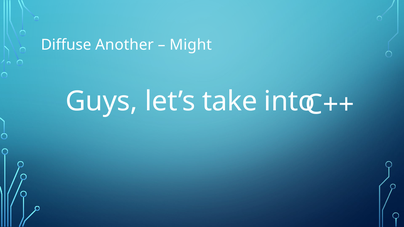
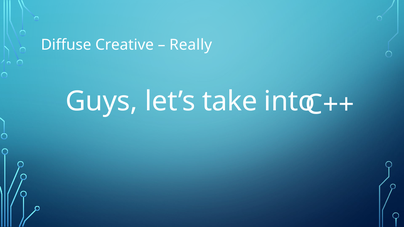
Another: Another -> Creative
Might: Might -> Really
